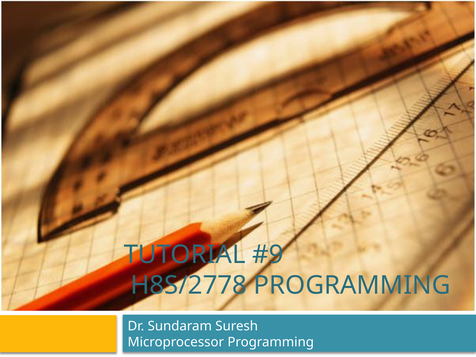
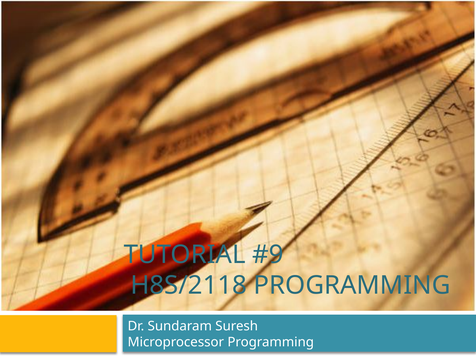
H8S/2778: H8S/2778 -> H8S/2118
